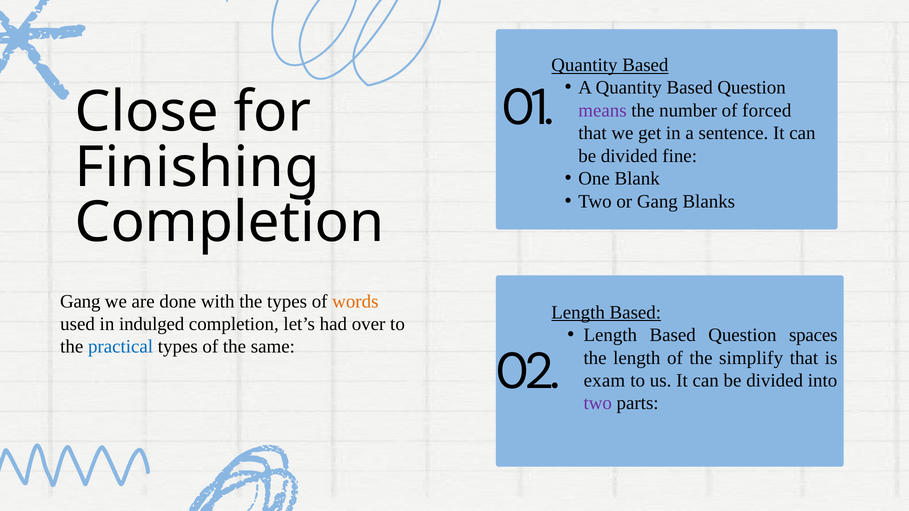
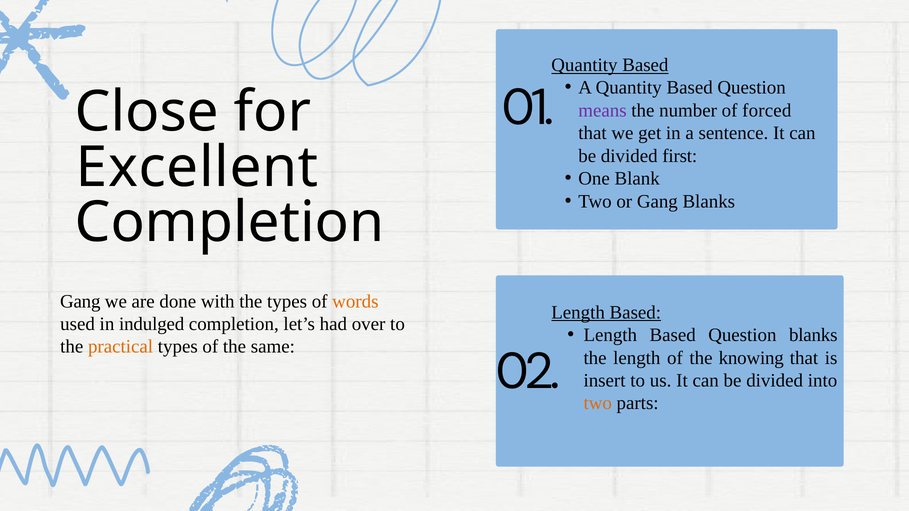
fine: fine -> first
Finishing: Finishing -> Excellent
Question spaces: spaces -> blanks
practical colour: blue -> orange
simplify: simplify -> knowing
exam: exam -> insert
two at (598, 403) colour: purple -> orange
